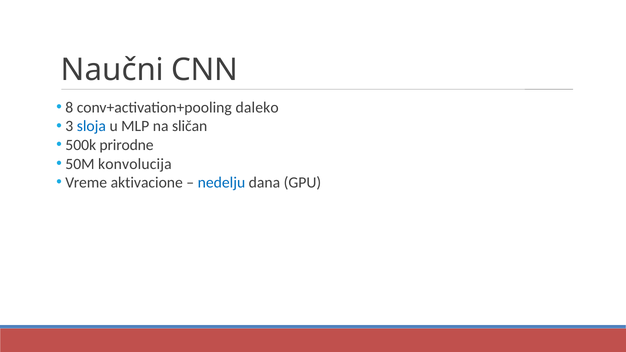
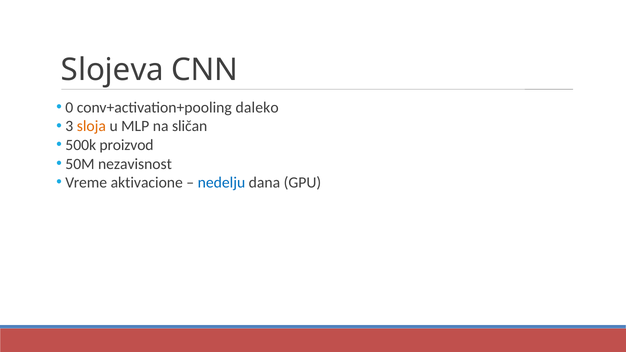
Naučni: Naučni -> Slojeva
8: 8 -> 0
sloja colour: blue -> orange
prirodne: prirodne -> proizvod
konvolucija: konvolucija -> nezavisnost
